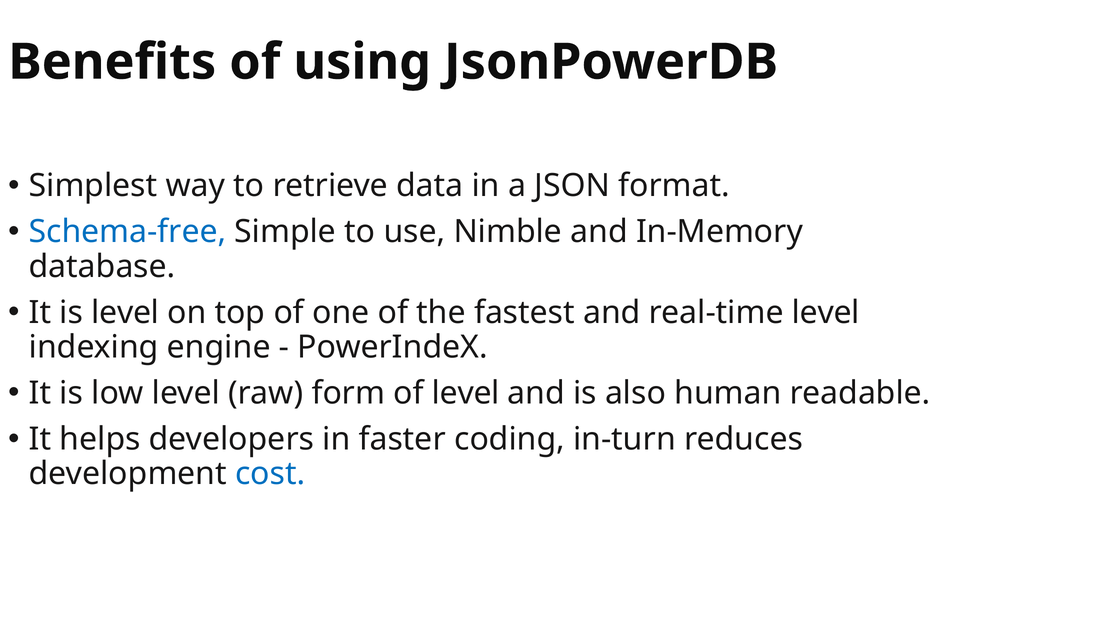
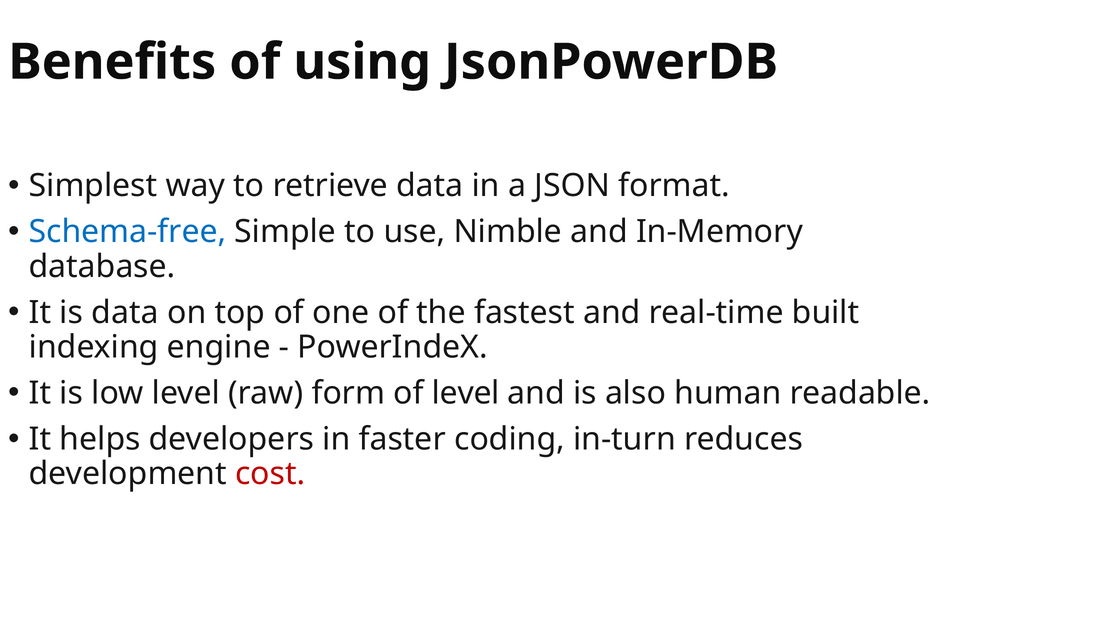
is level: level -> data
real-time level: level -> built
cost colour: blue -> red
